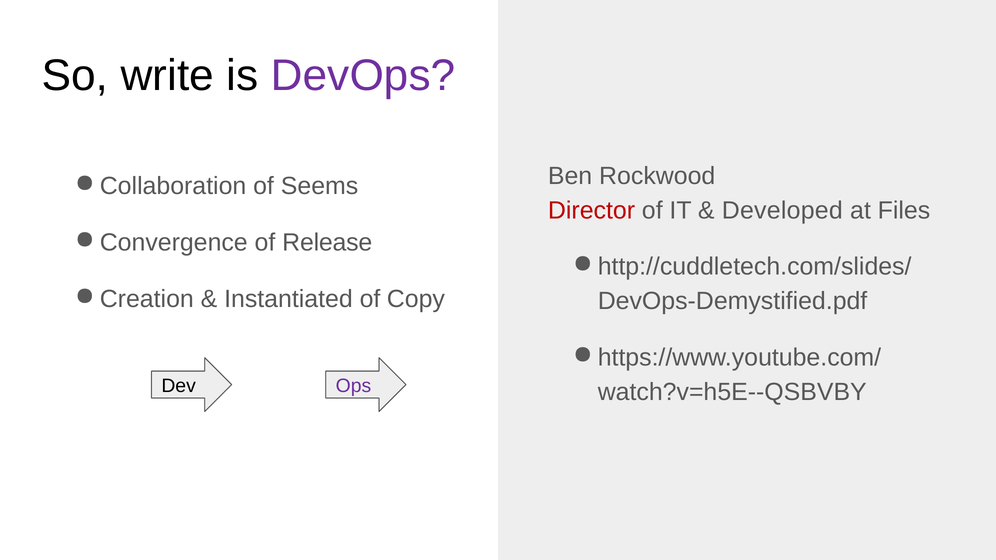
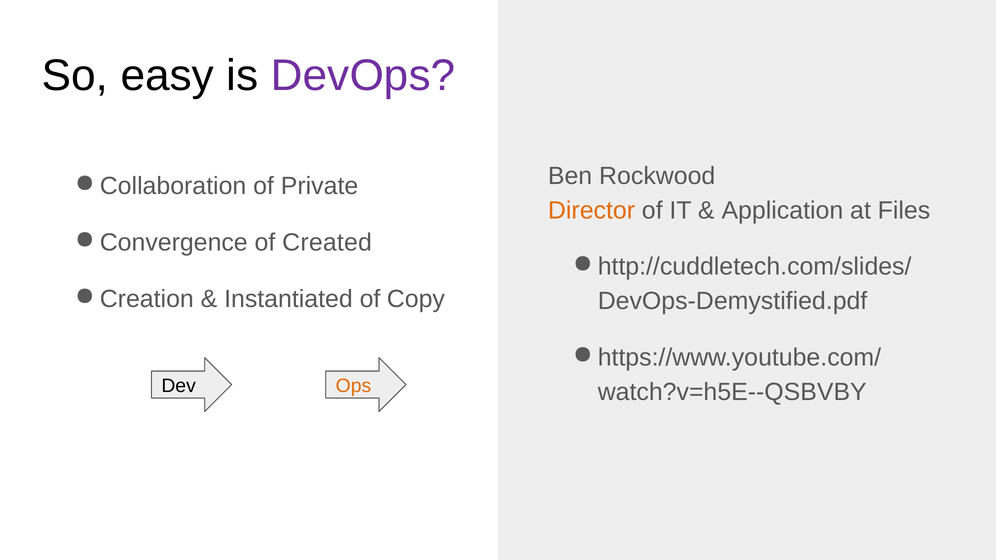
write: write -> easy
Seems: Seems -> Private
Director colour: red -> orange
Developed: Developed -> Application
Release: Release -> Created
Ops colour: purple -> orange
